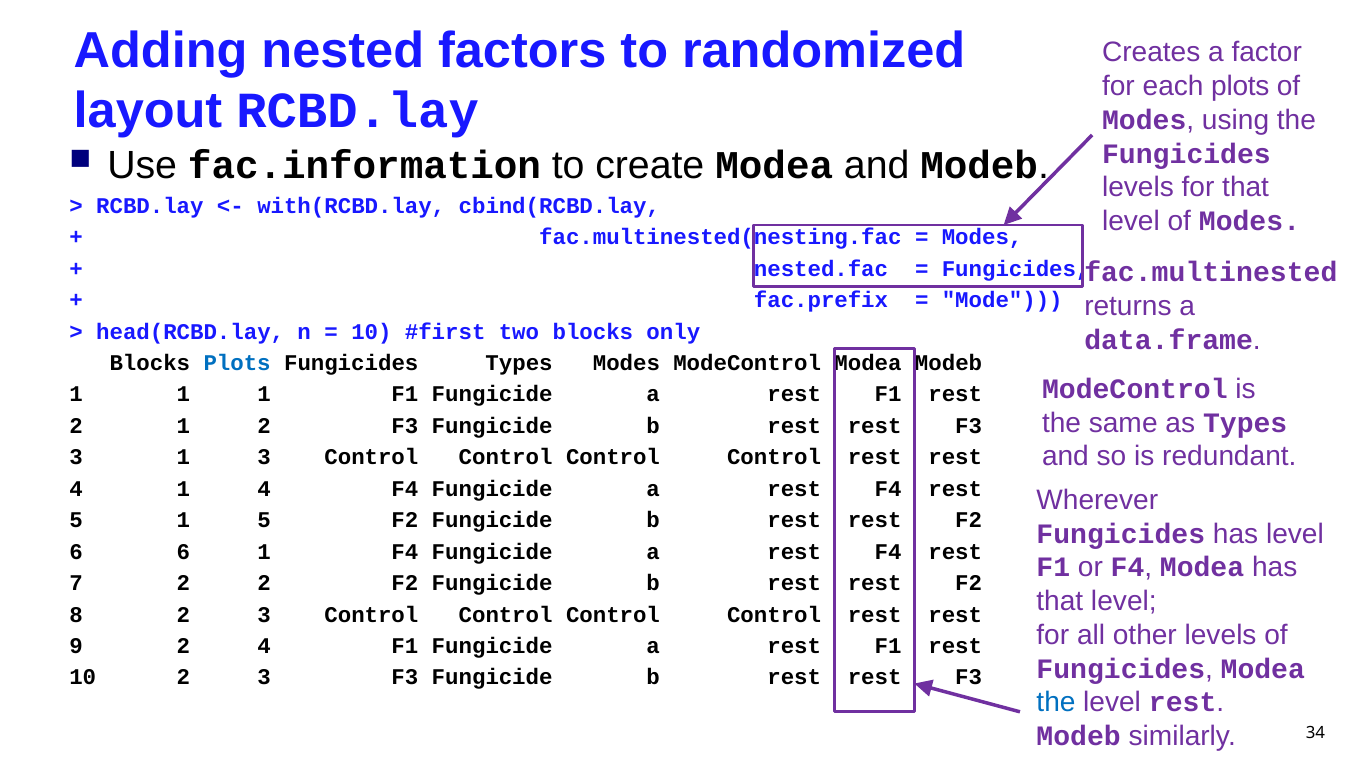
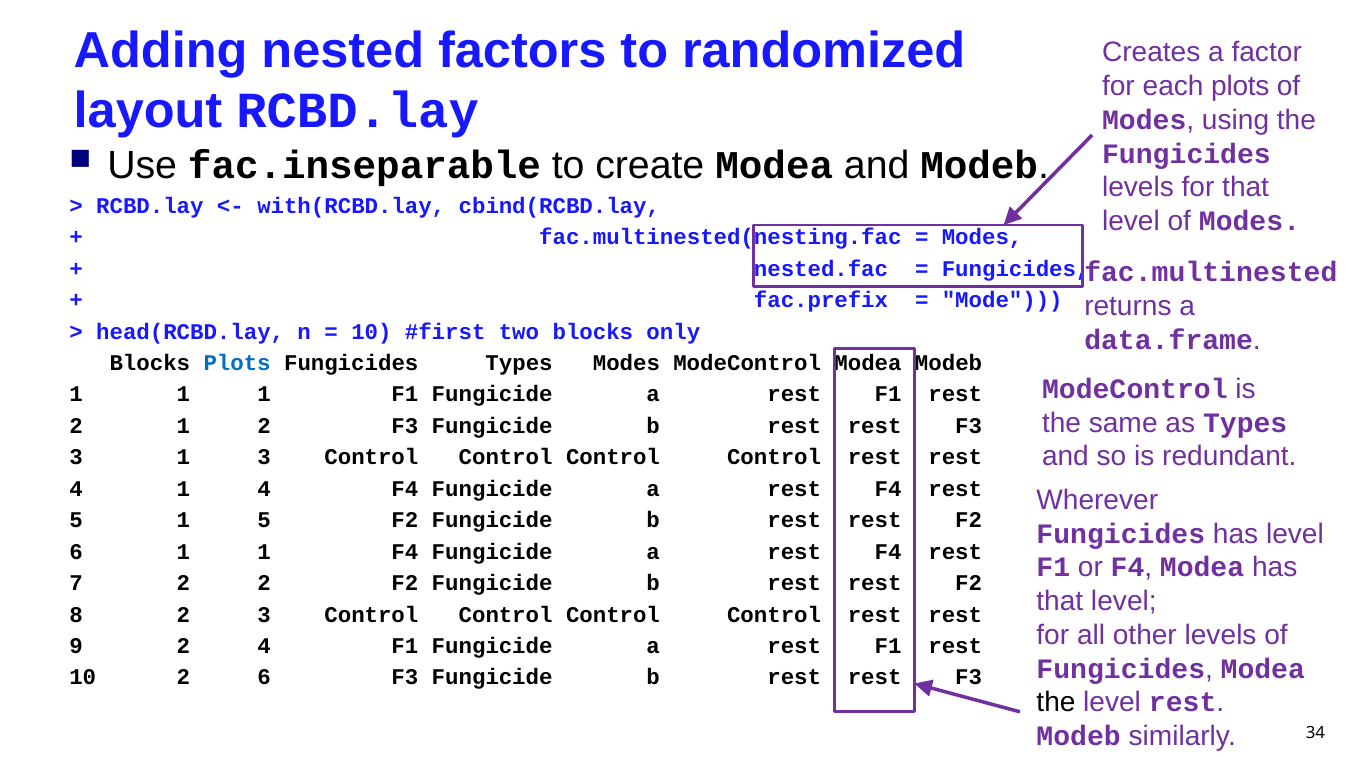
fac.information: fac.information -> fac.inseparable
6 6: 6 -> 1
10 2 3: 3 -> 6
the at (1056, 702) colour: blue -> black
